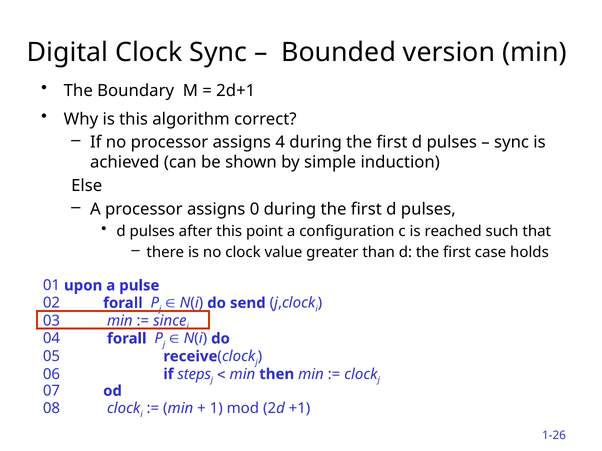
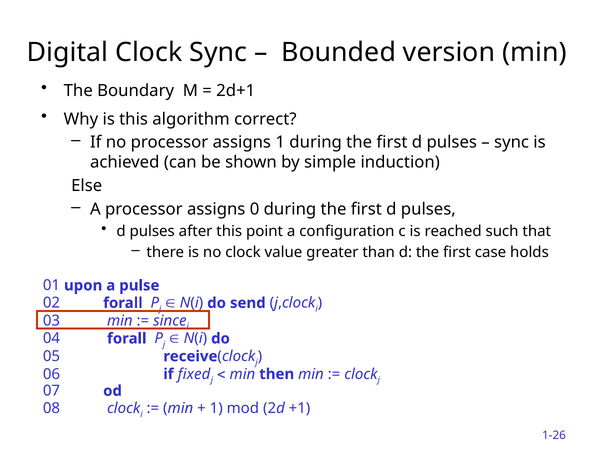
assigns 4: 4 -> 1
steps: steps -> fixed
